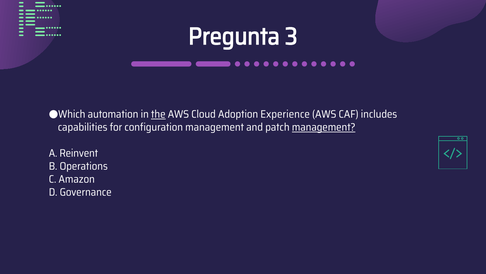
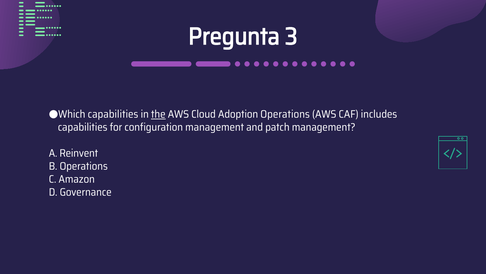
Which automation: automation -> capabilities
Adoption Experience: Experience -> Operations
management at (324, 127) underline: present -> none
